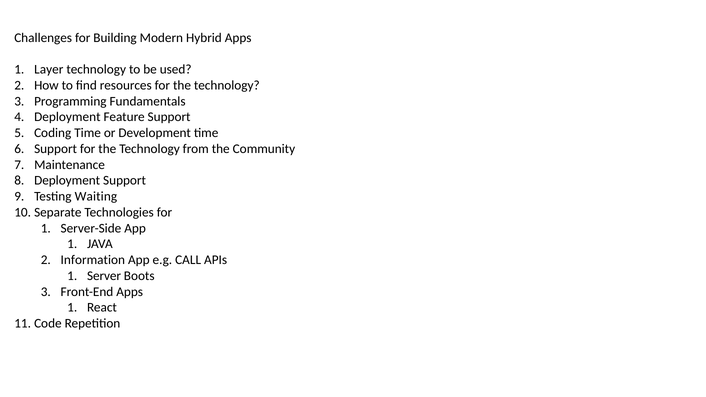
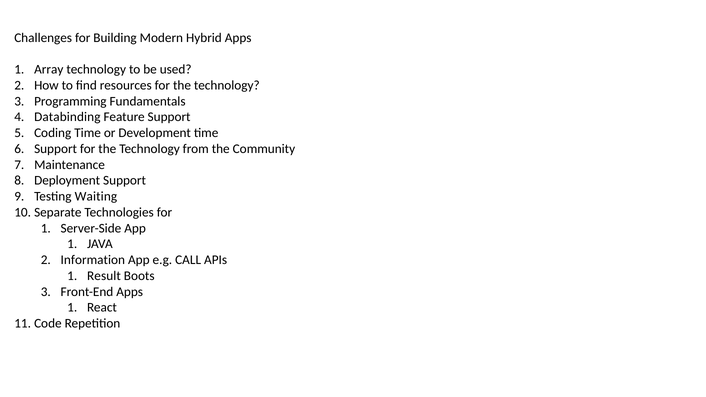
Layer: Layer -> Array
Deployment at (67, 117): Deployment -> Databinding
Server: Server -> Result
